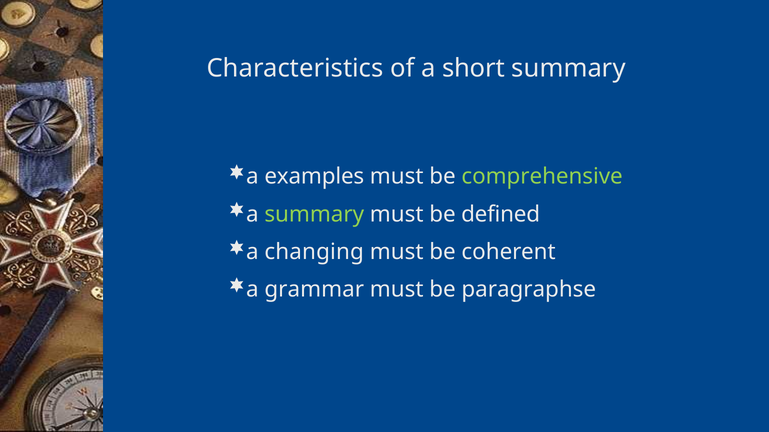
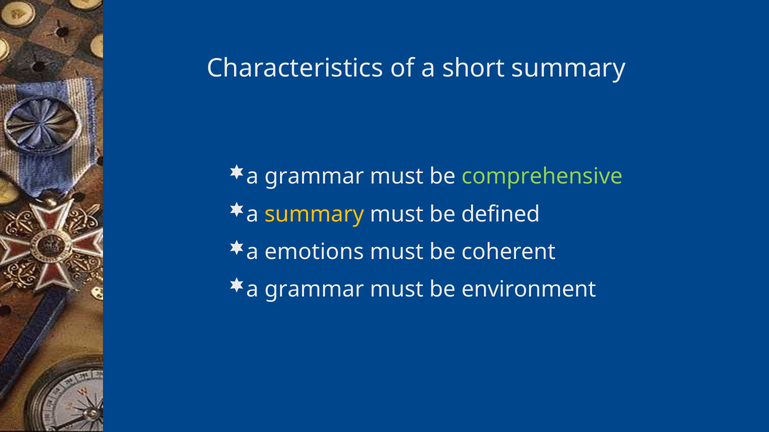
examples at (314, 177): examples -> grammar
summary at (314, 214) colour: light green -> yellow
changing: changing -> emotions
paragraphse: paragraphse -> environment
